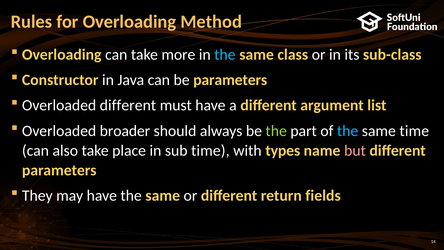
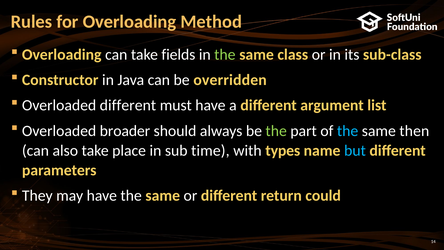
more: more -> fields
the at (225, 55) colour: light blue -> light green
be parameters: parameters -> overridden
same time: time -> then
but colour: pink -> light blue
fields: fields -> could
